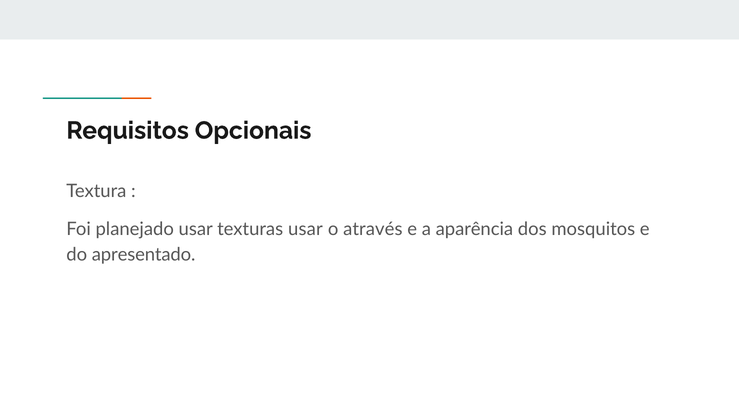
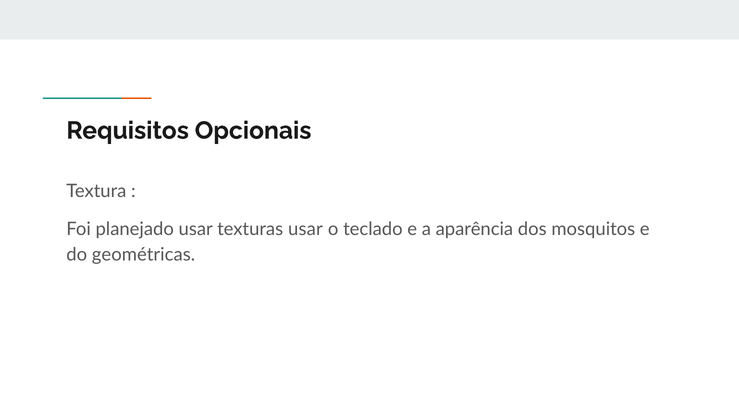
através: através -> teclado
apresentado: apresentado -> geométricas
